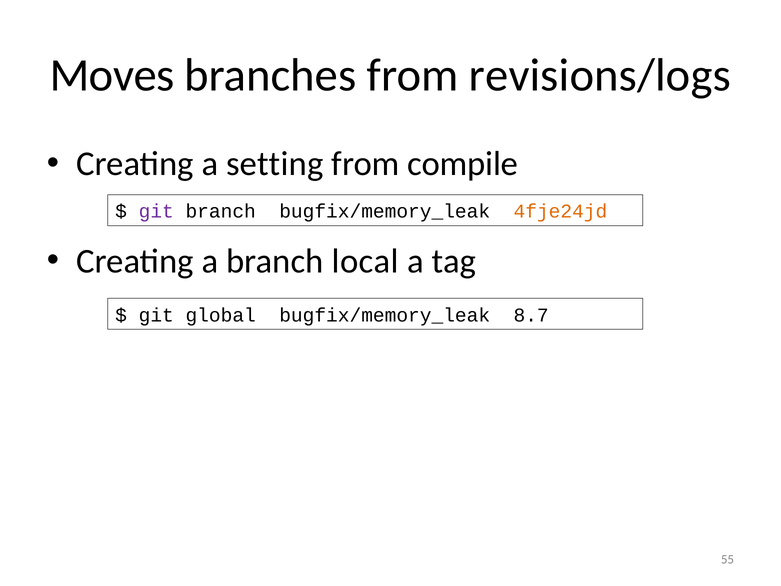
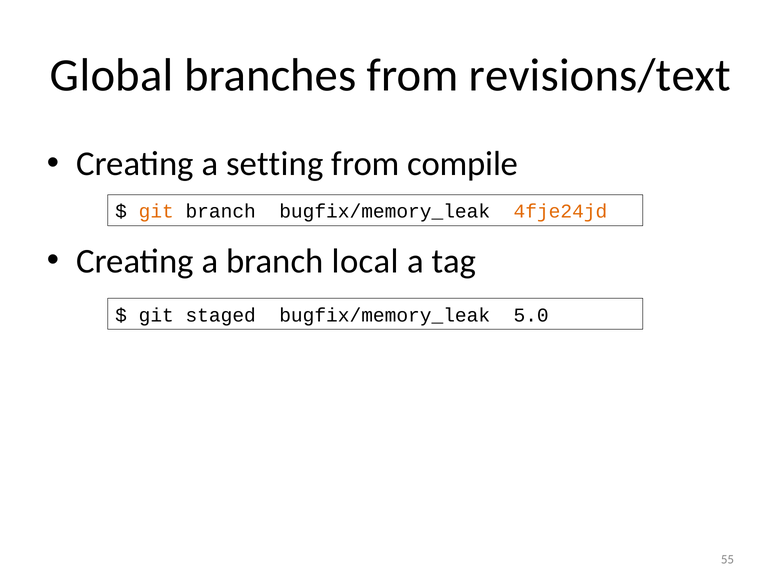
Moves: Moves -> Global
revisions/logs: revisions/logs -> revisions/text
git at (156, 211) colour: purple -> orange
global: global -> staged
8.7: 8.7 -> 5.0
